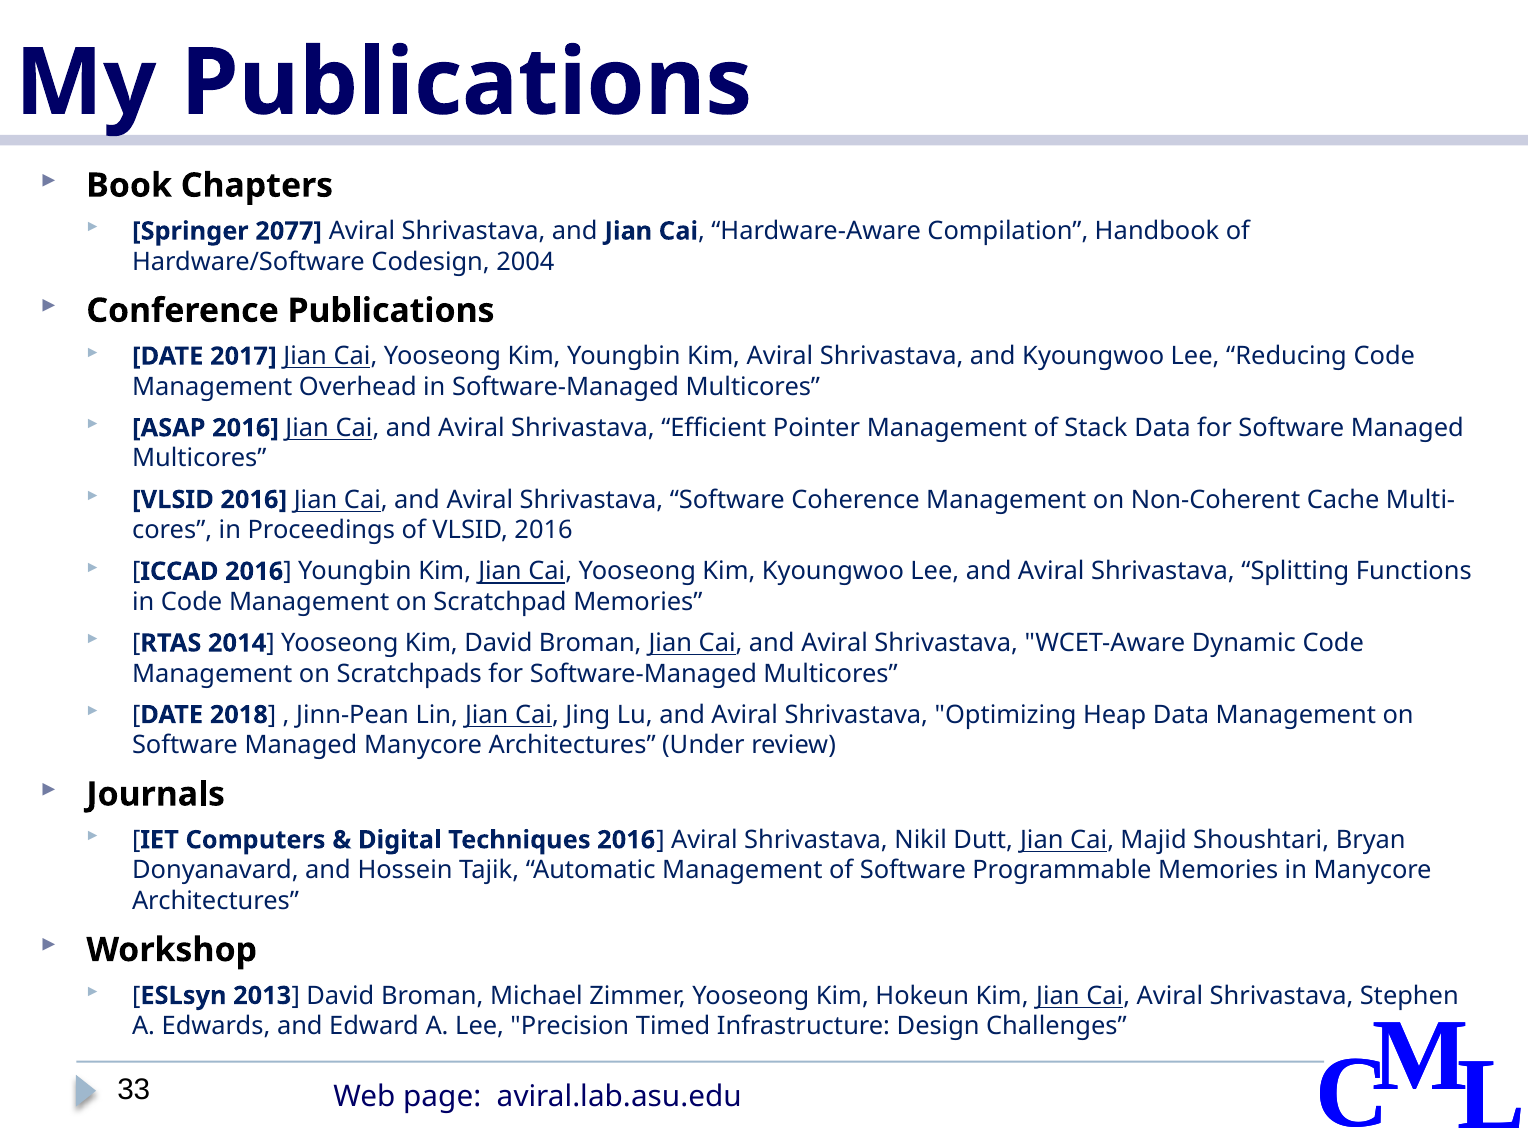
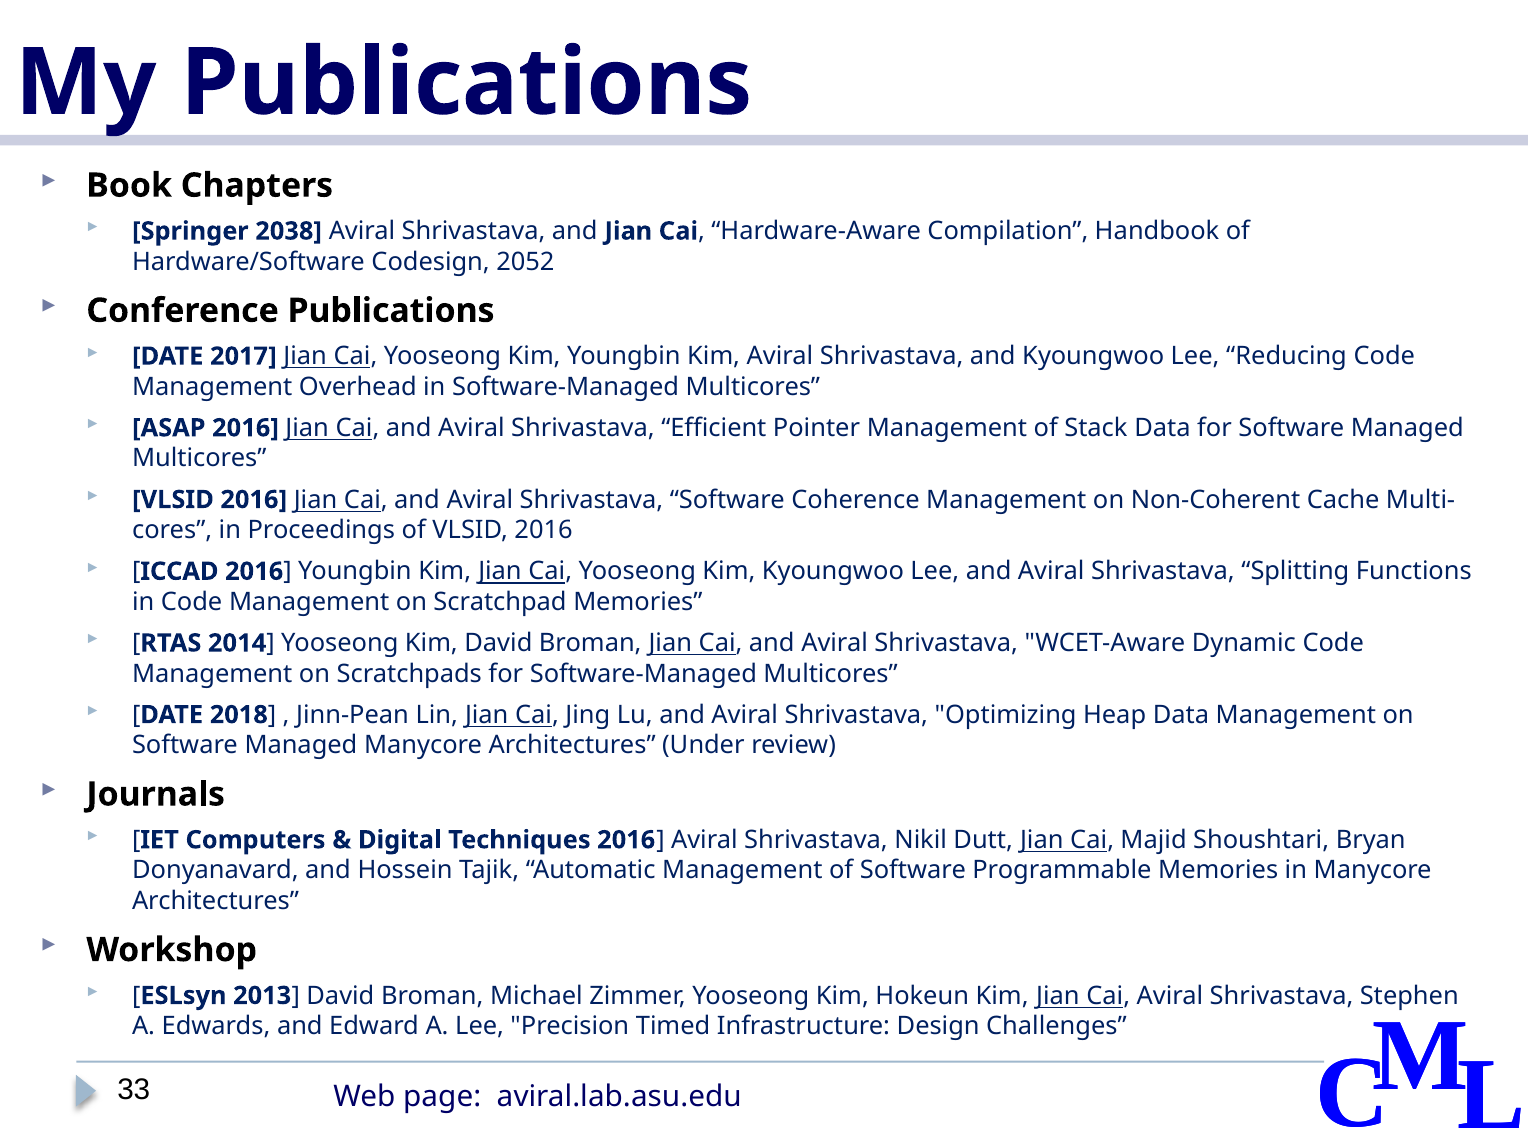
2077: 2077 -> 2038
2004: 2004 -> 2052
